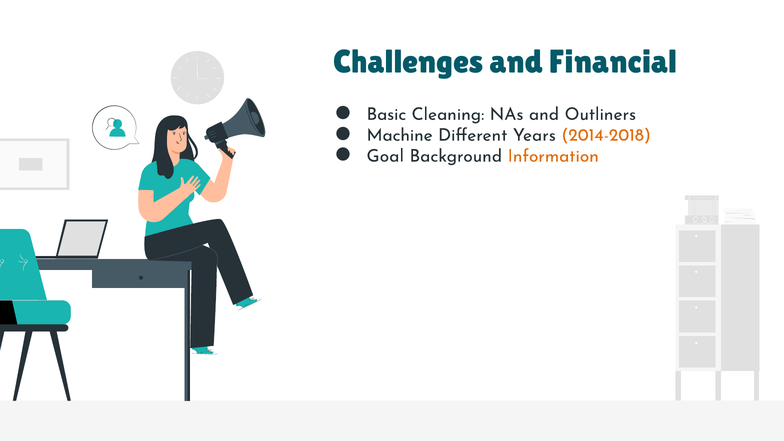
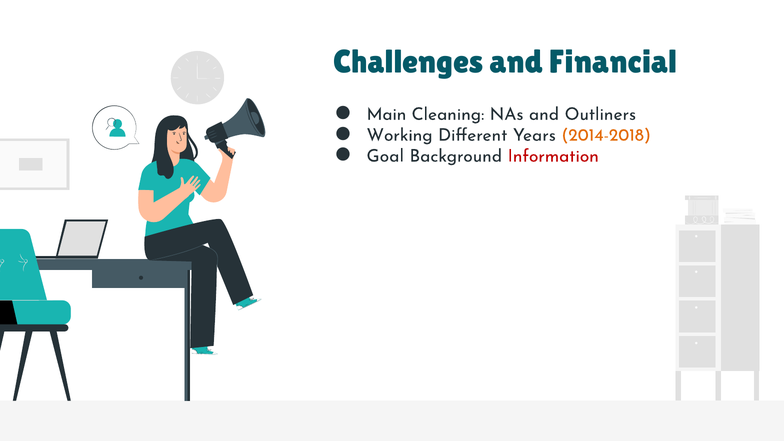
Basic: Basic -> Main
Machine: Machine -> Working
Information colour: orange -> red
